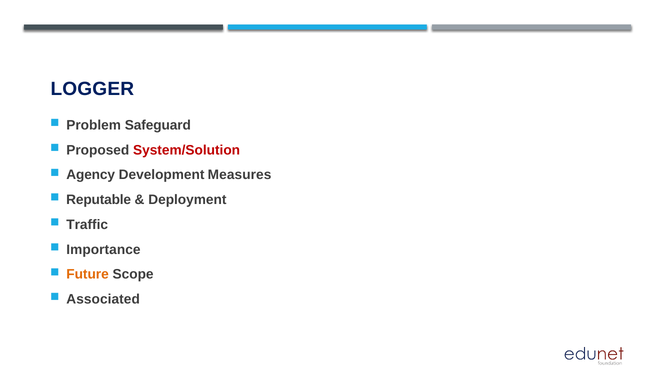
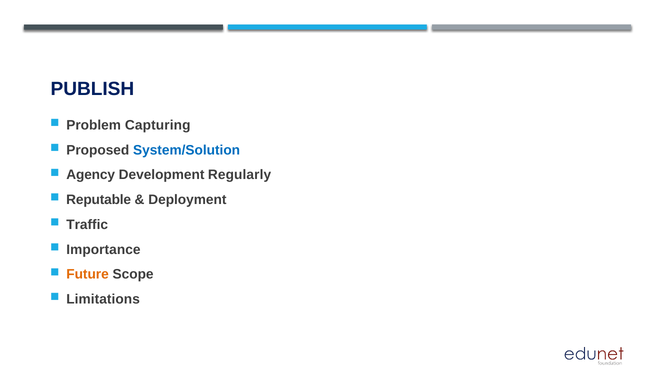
LOGGER: LOGGER -> PUBLISH
Safeguard: Safeguard -> Capturing
System/Solution colour: red -> blue
Measures: Measures -> Regularly
Associated: Associated -> Limitations
